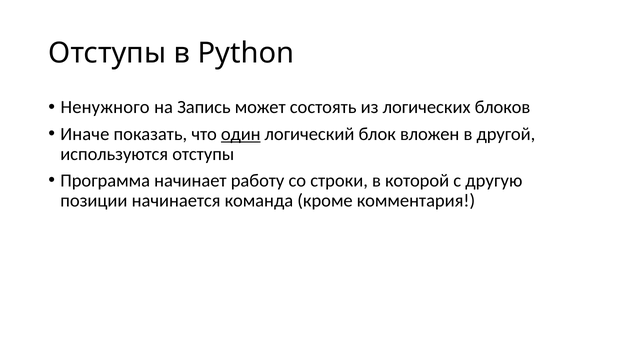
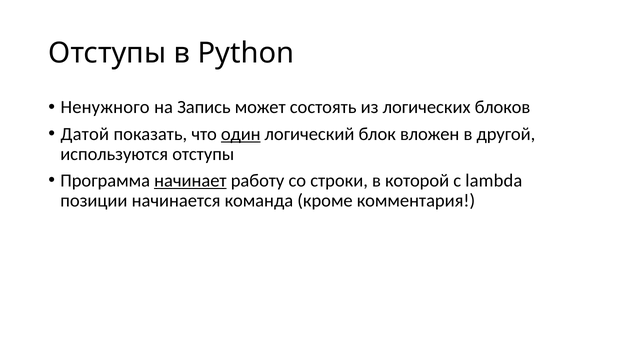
Иначе: Иначе -> Датой
начинает underline: none -> present
другую: другую -> lambda
